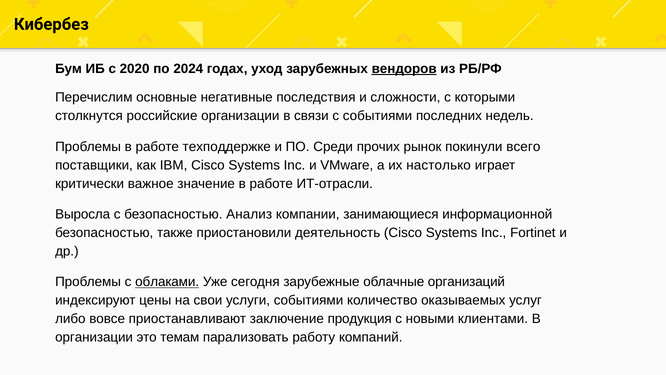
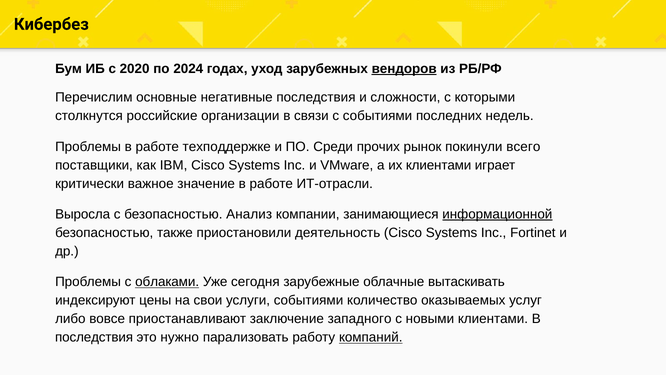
их настолько: настолько -> клиентами
информационной underline: none -> present
организаций: организаций -> вытаскивать
продукция: продукция -> западного
организации at (94, 337): организации -> последствия
темам: темам -> нужно
компаний underline: none -> present
